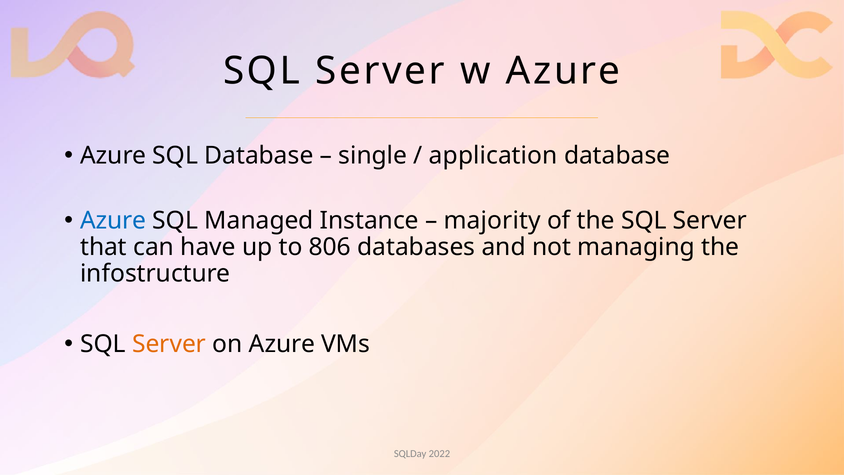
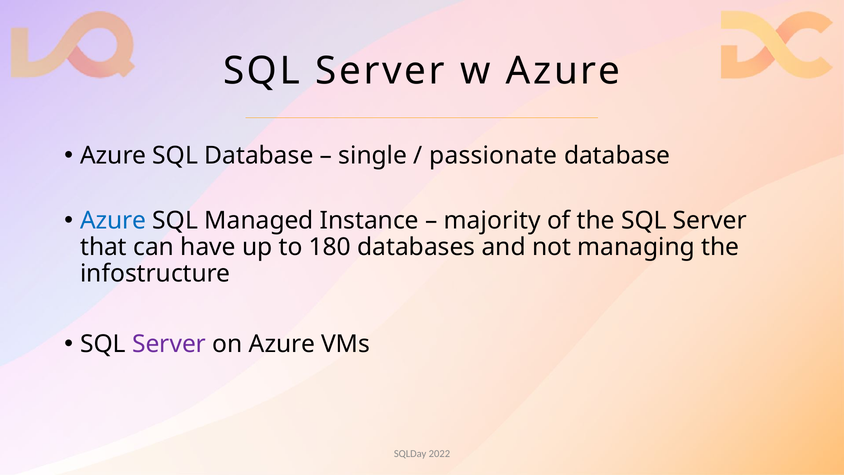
application: application -> passionate
806: 806 -> 180
Server at (169, 344) colour: orange -> purple
